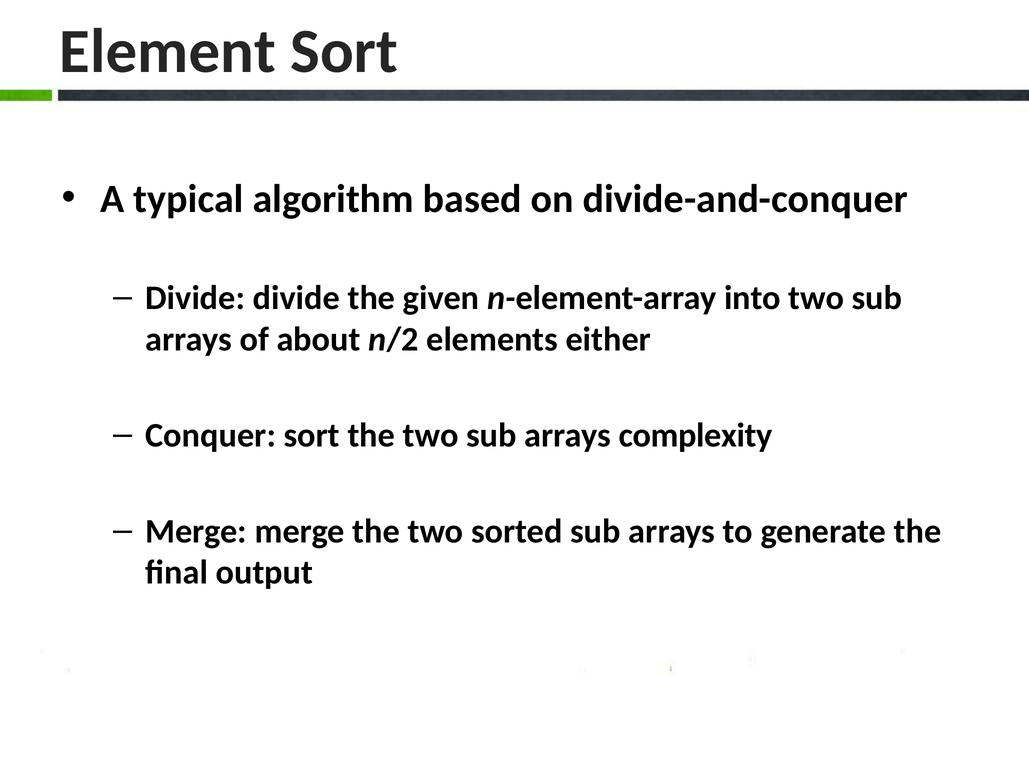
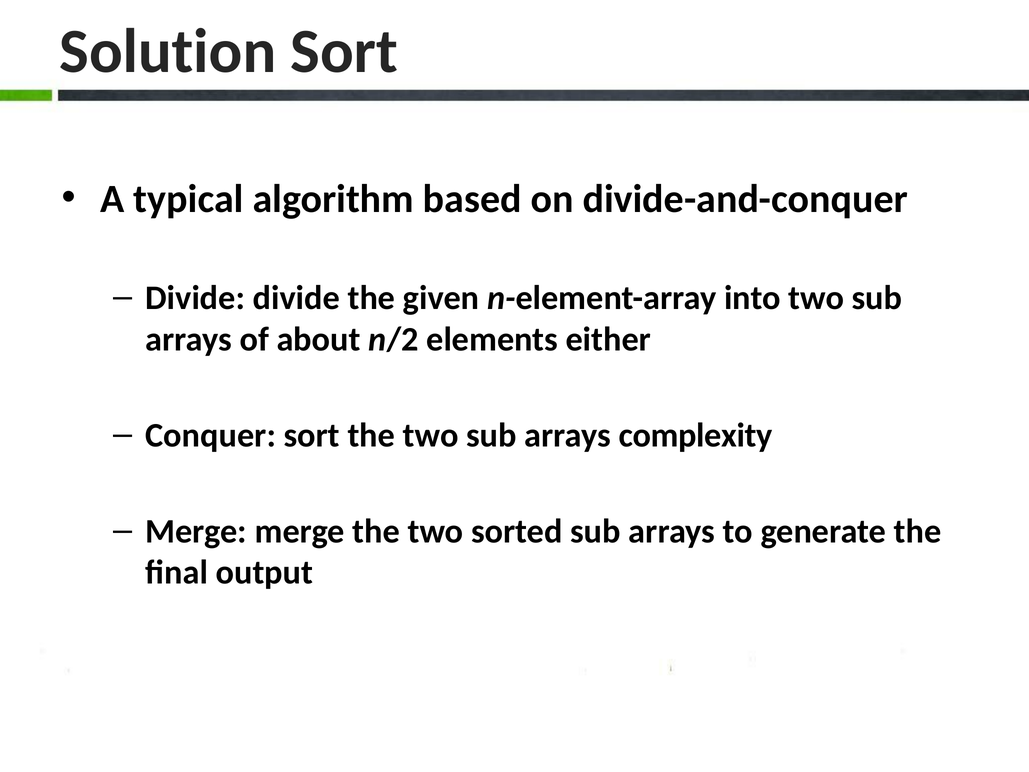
Element: Element -> Solution
